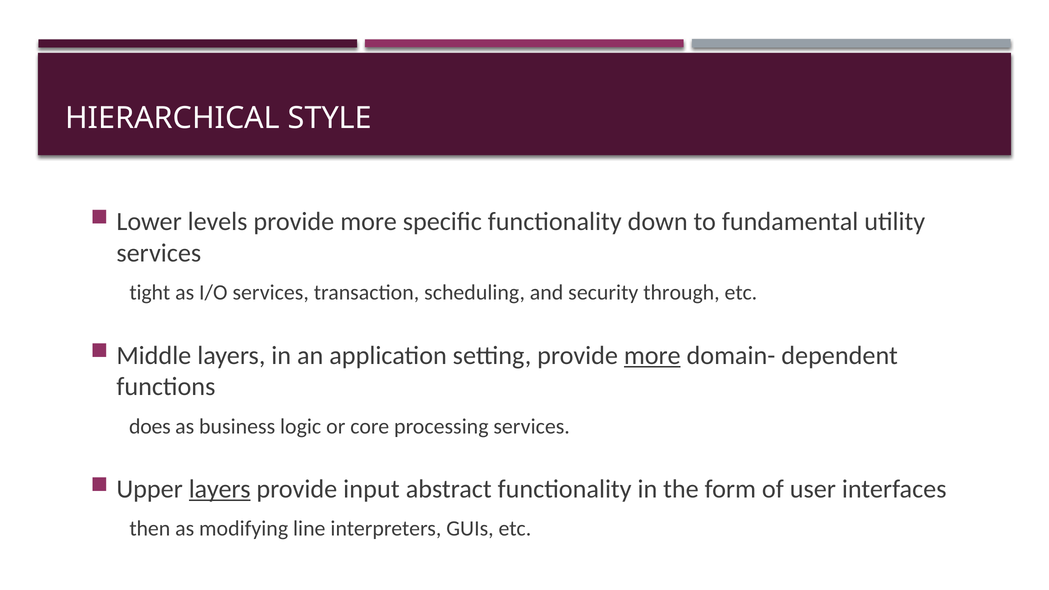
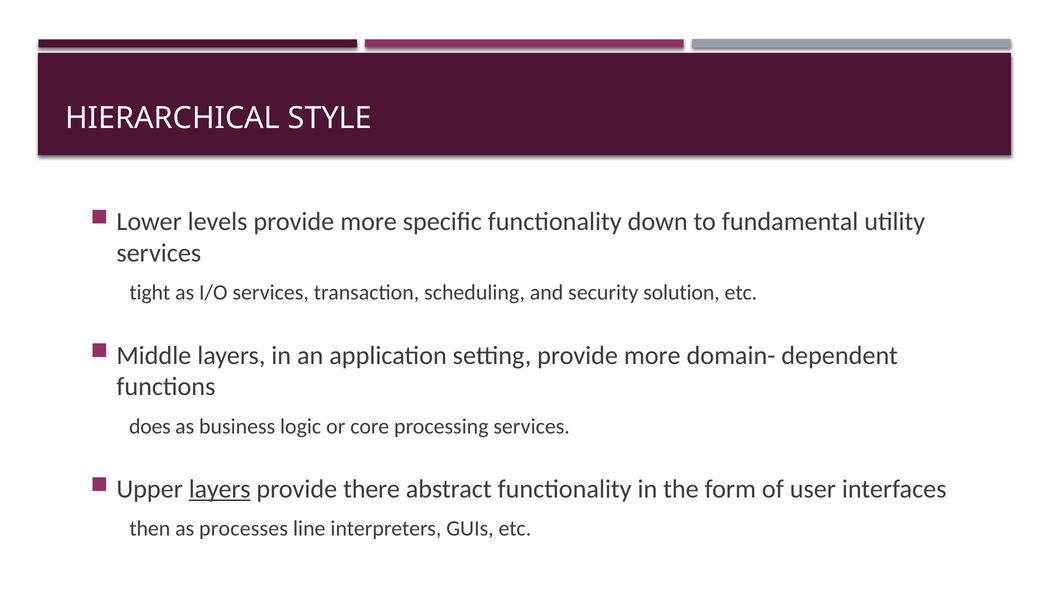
through: through -> solution
more at (652, 355) underline: present -> none
input: input -> there
modifying: modifying -> processes
